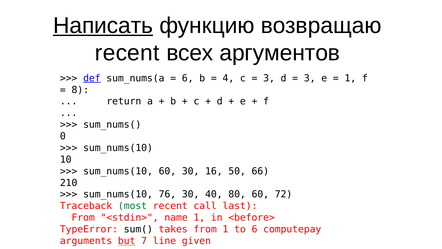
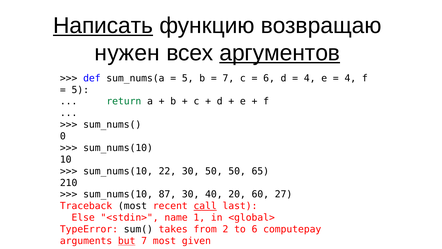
recent at (127, 53): recent -> нужен
аргументов underline: none -> present
def underline: present -> none
6 at (188, 78): 6 -> 5
4 at (228, 78): 4 -> 7
3 at (269, 78): 3 -> 6
3 at (310, 78): 3 -> 4
1 at (350, 78): 1 -> 4
8 at (80, 90): 8 -> 5
return colour: black -> green
sum_nums(10 60: 60 -> 22
30 16: 16 -> 50
66: 66 -> 65
76: 76 -> 87
80: 80 -> 20
72: 72 -> 27
most at (133, 206) colour: green -> black
call underline: none -> present
From at (83, 217): From -> Else
<before>: <before> -> <global>
from 1: 1 -> 2
7 line: line -> most
